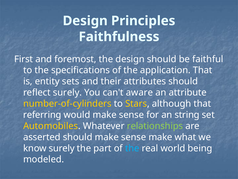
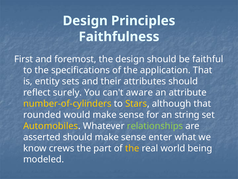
referring: referring -> rounded
sense make: make -> enter
know surely: surely -> crews
the at (132, 148) colour: light blue -> yellow
